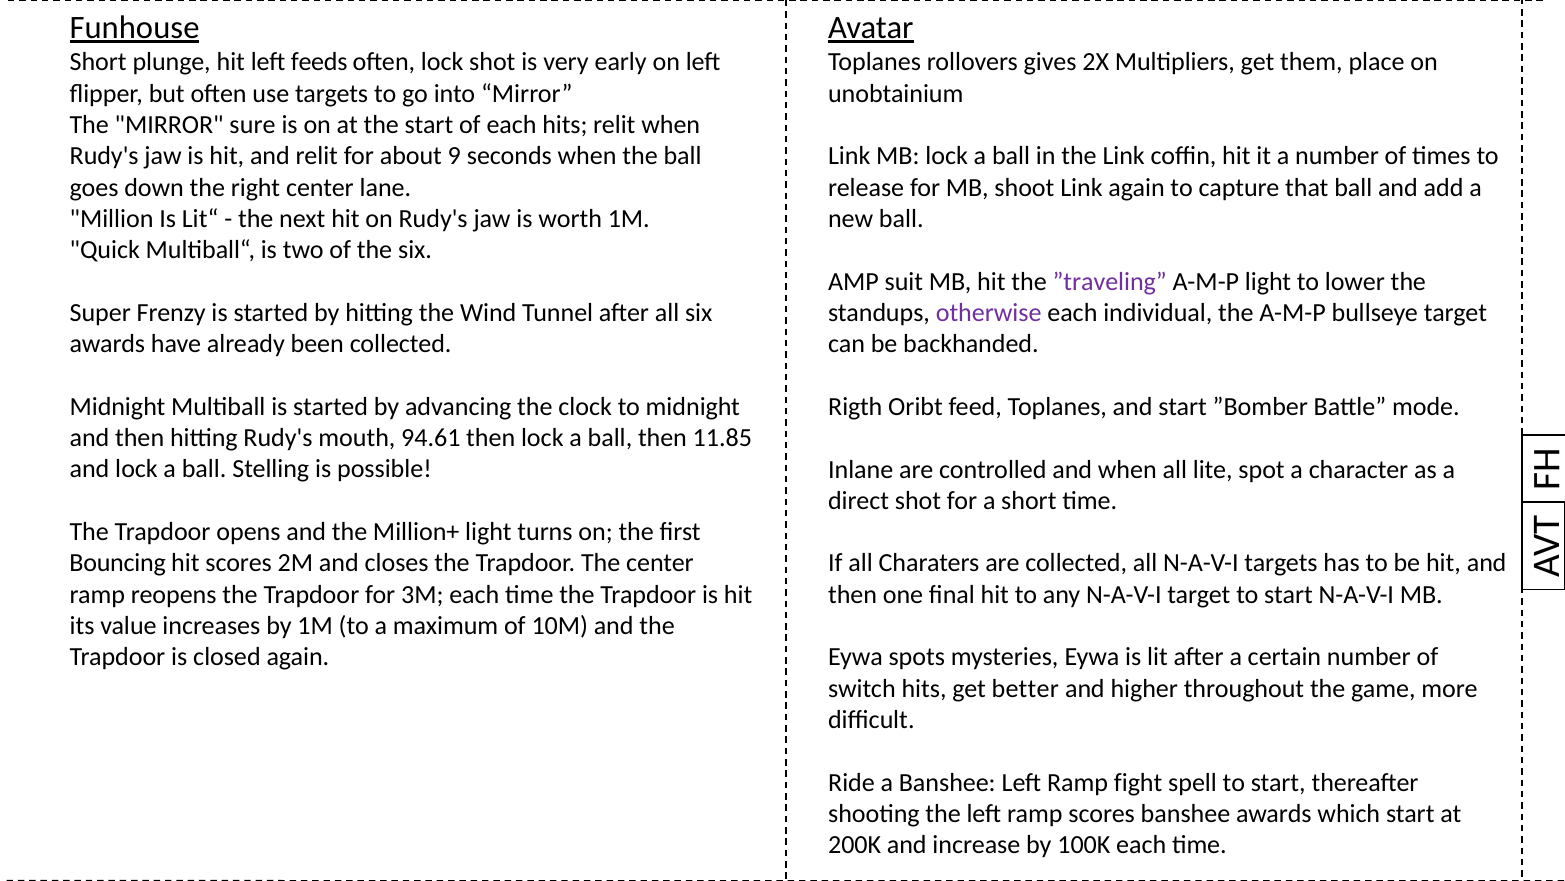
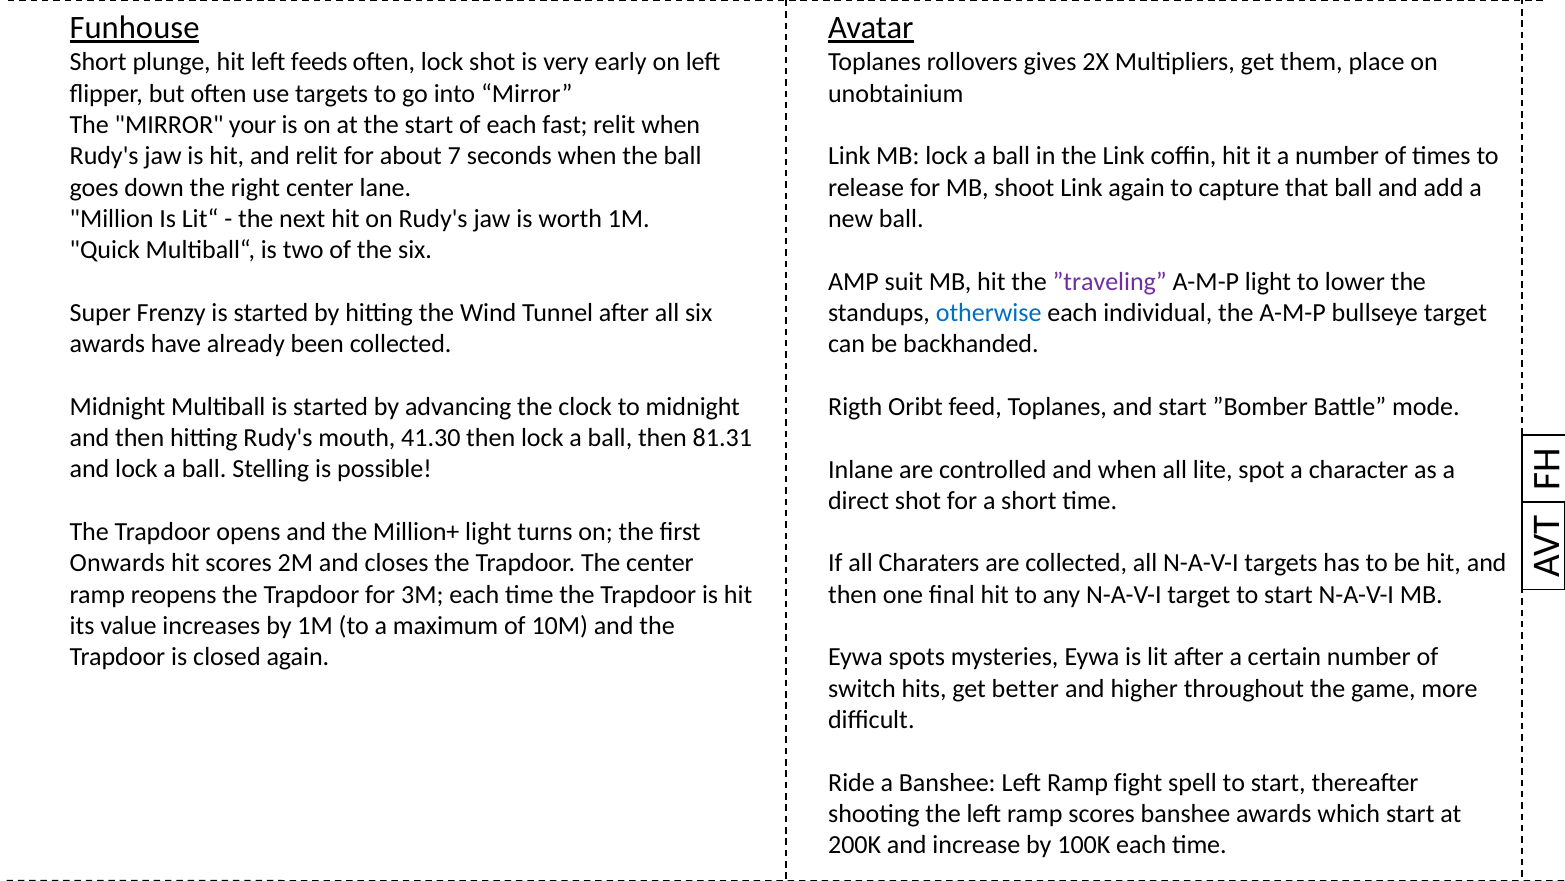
sure: sure -> your
each hits: hits -> fast
9: 9 -> 7
otherwise colour: purple -> blue
94.61: 94.61 -> 41.30
11.85: 11.85 -> 81.31
Bouncing: Bouncing -> Onwards
